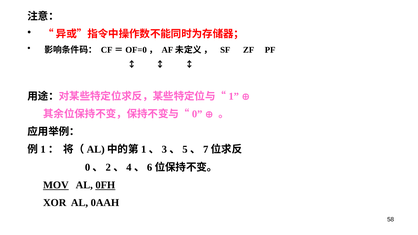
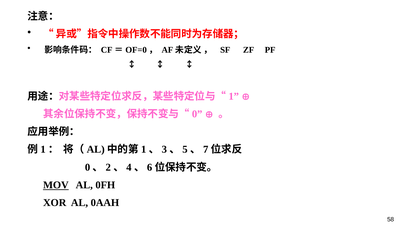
0FH underline: present -> none
